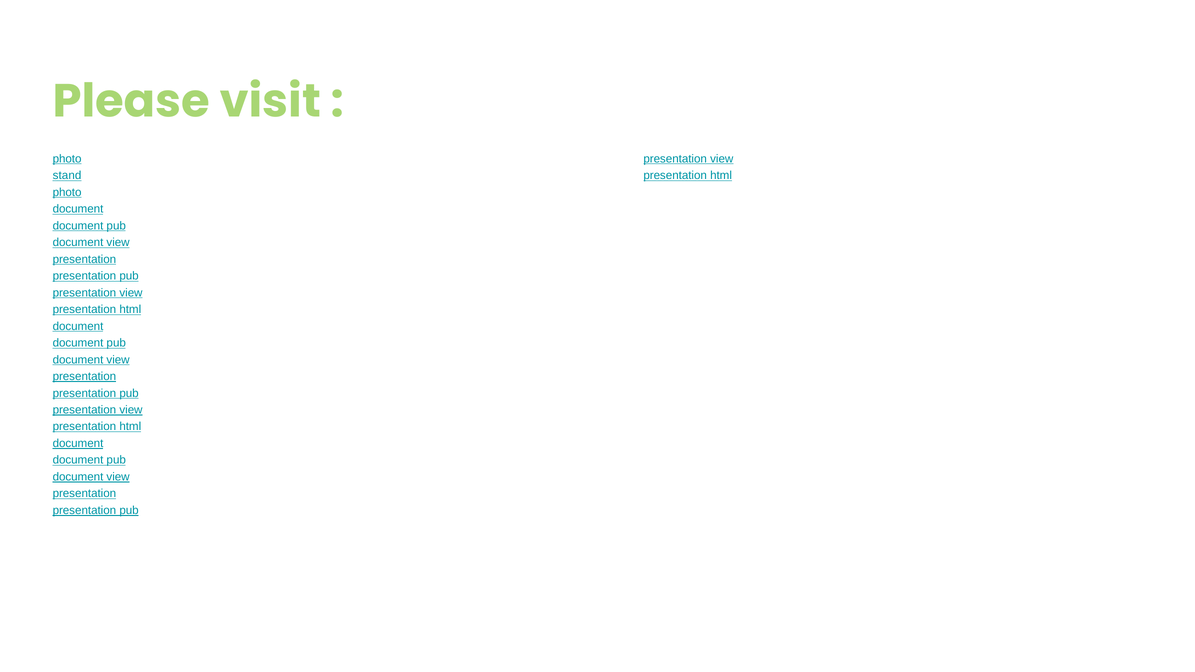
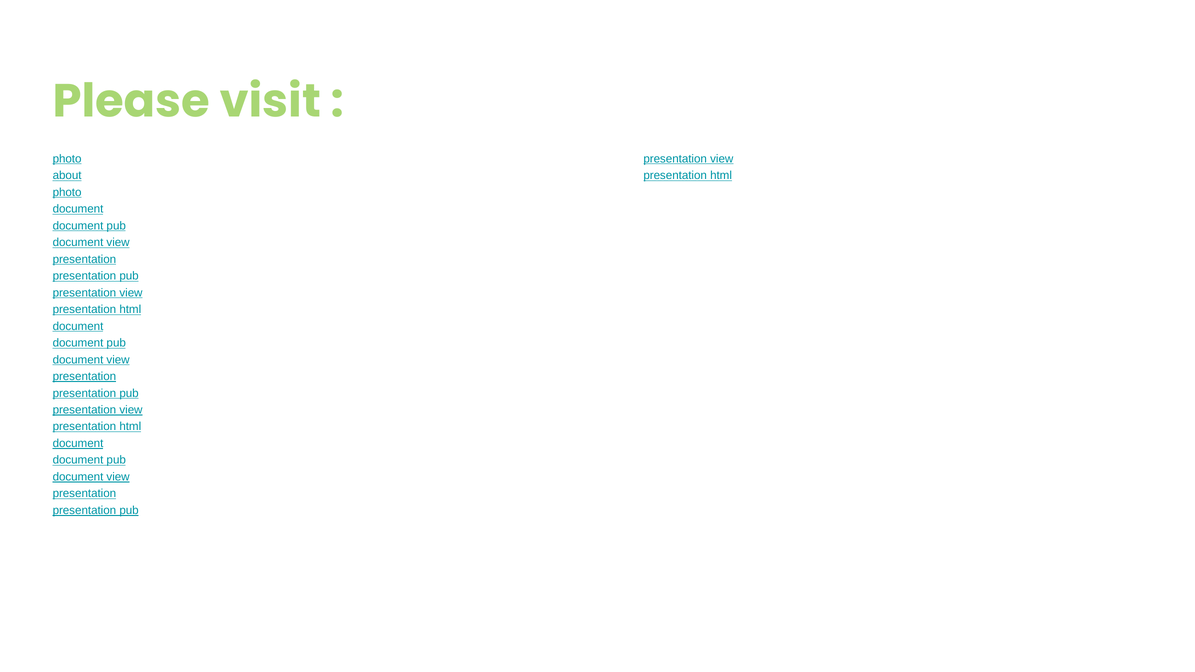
stand: stand -> about
